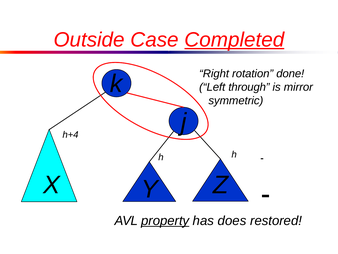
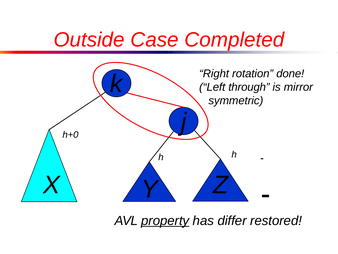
Completed underline: present -> none
h+4: h+4 -> h+0
does: does -> differ
